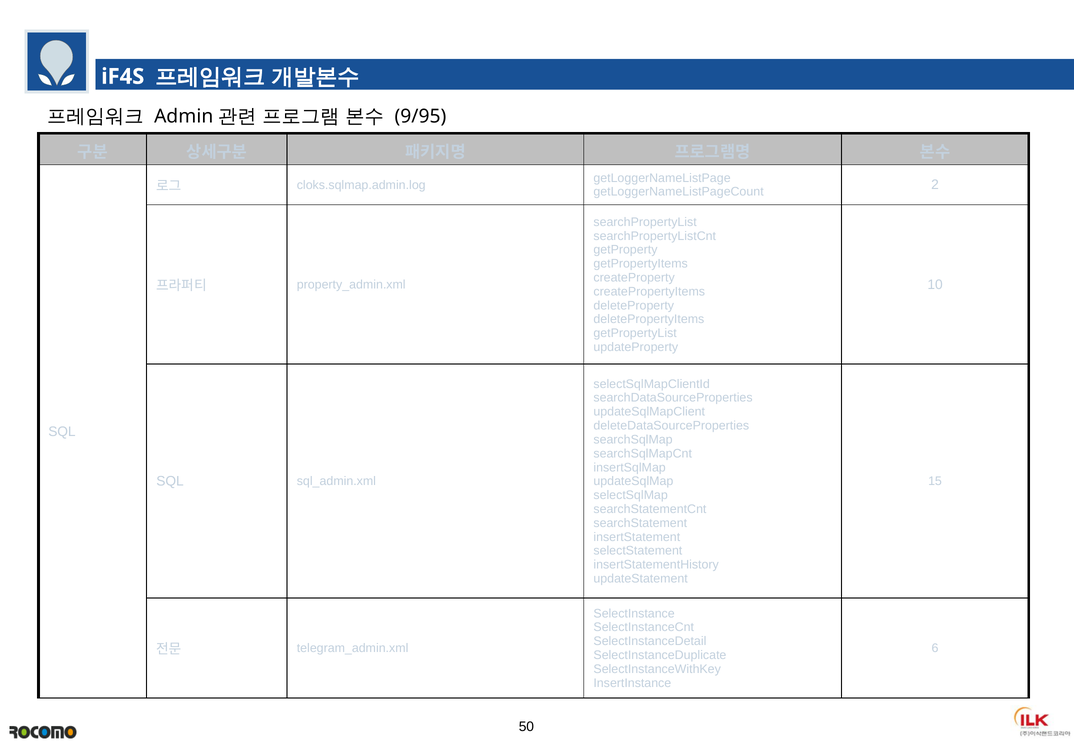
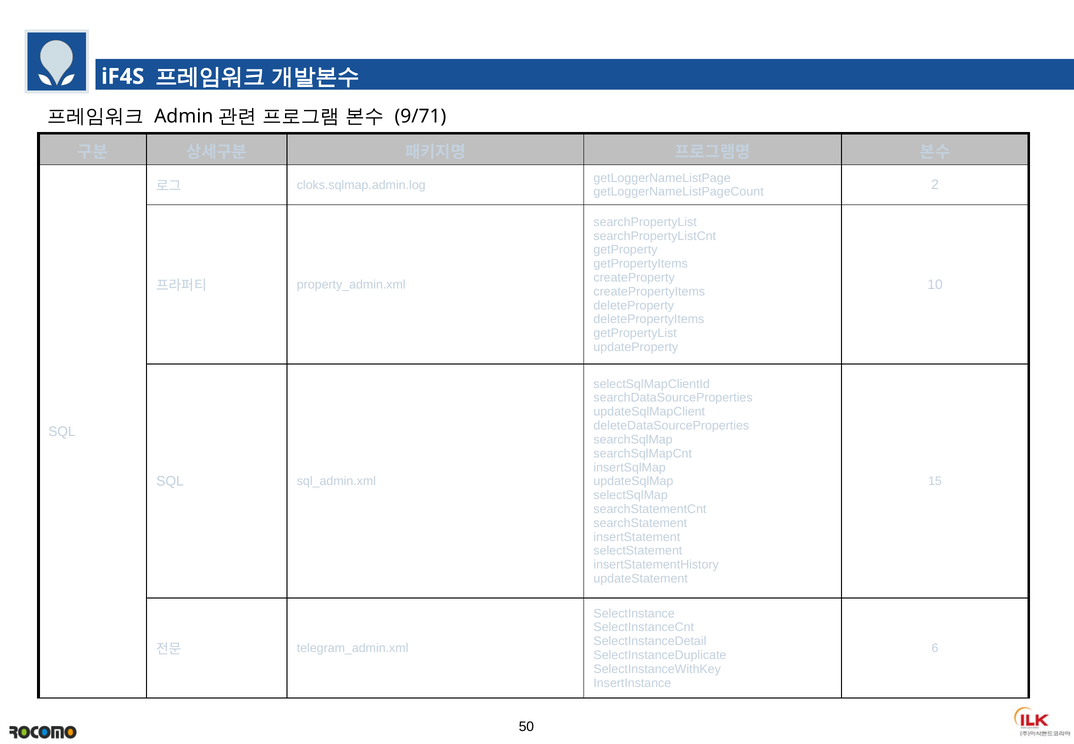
9/95: 9/95 -> 9/71
